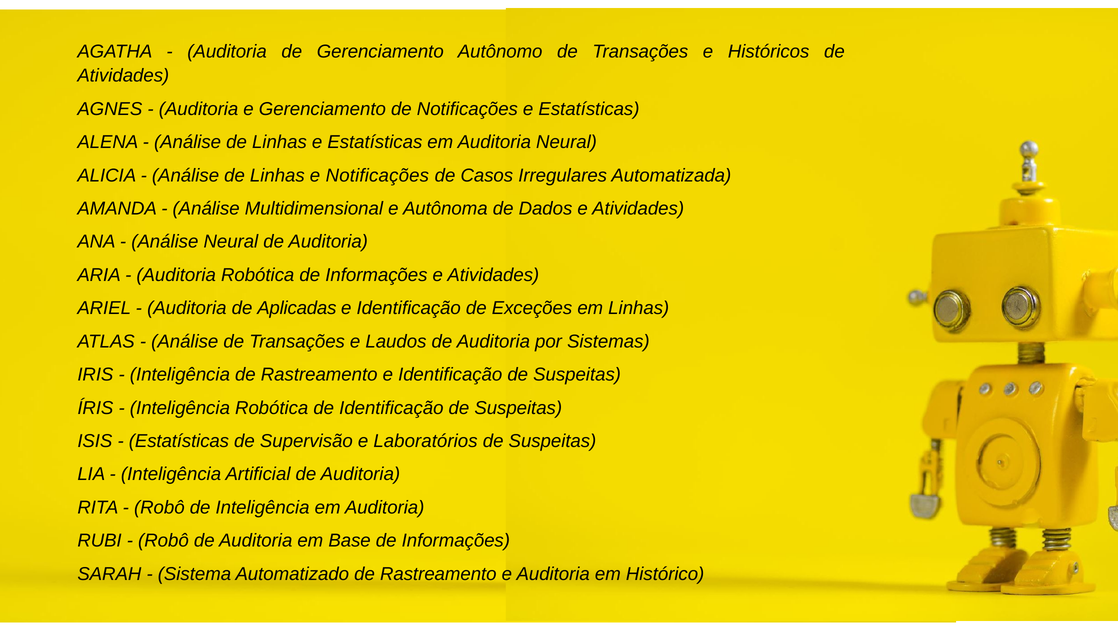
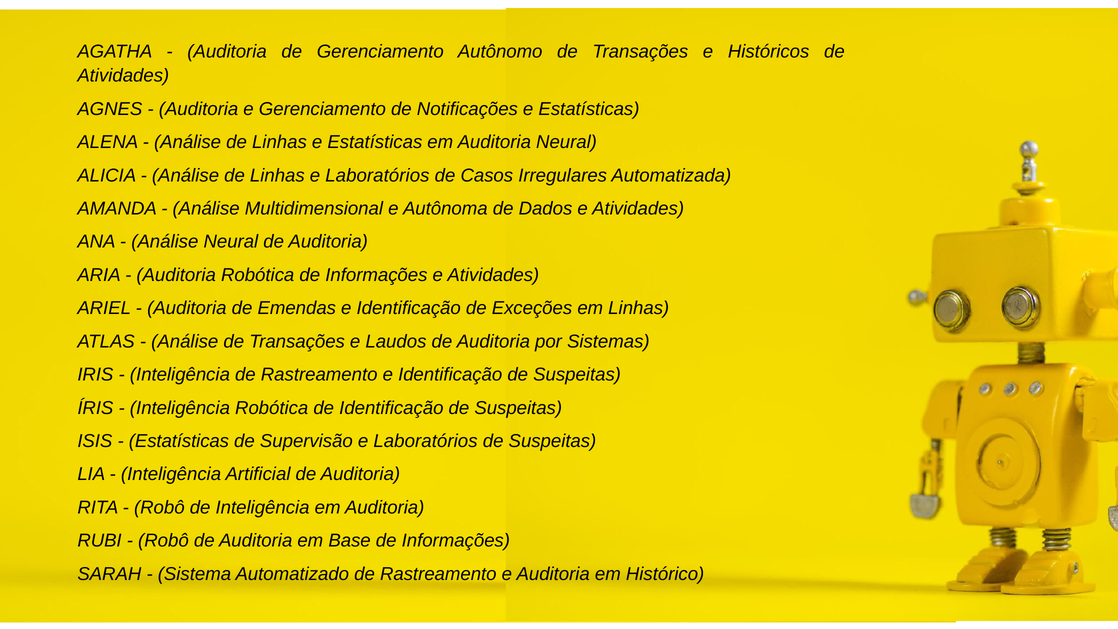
Linhas e Notificações: Notificações -> Laboratórios
Aplicadas: Aplicadas -> Emendas
